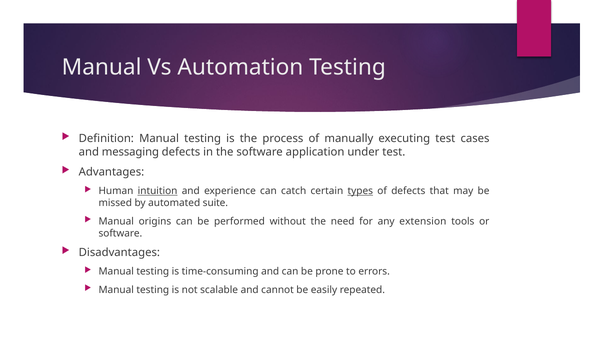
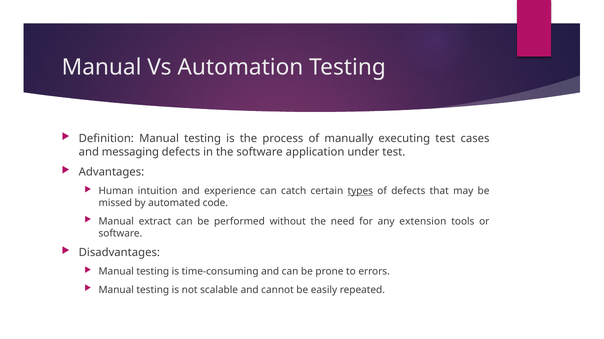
intuition underline: present -> none
suite: suite -> code
origins: origins -> extract
